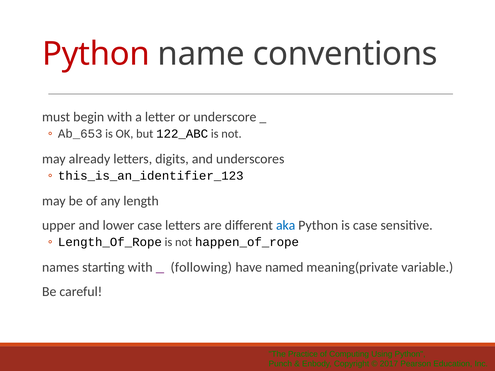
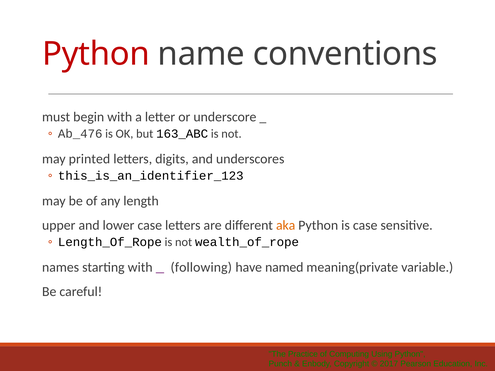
Ab_653: Ab_653 -> Ab_476
122_ABC: 122_ABC -> 163_ABC
already: already -> printed
aka colour: blue -> orange
happen_of_rope: happen_of_rope -> wealth_of_rope
